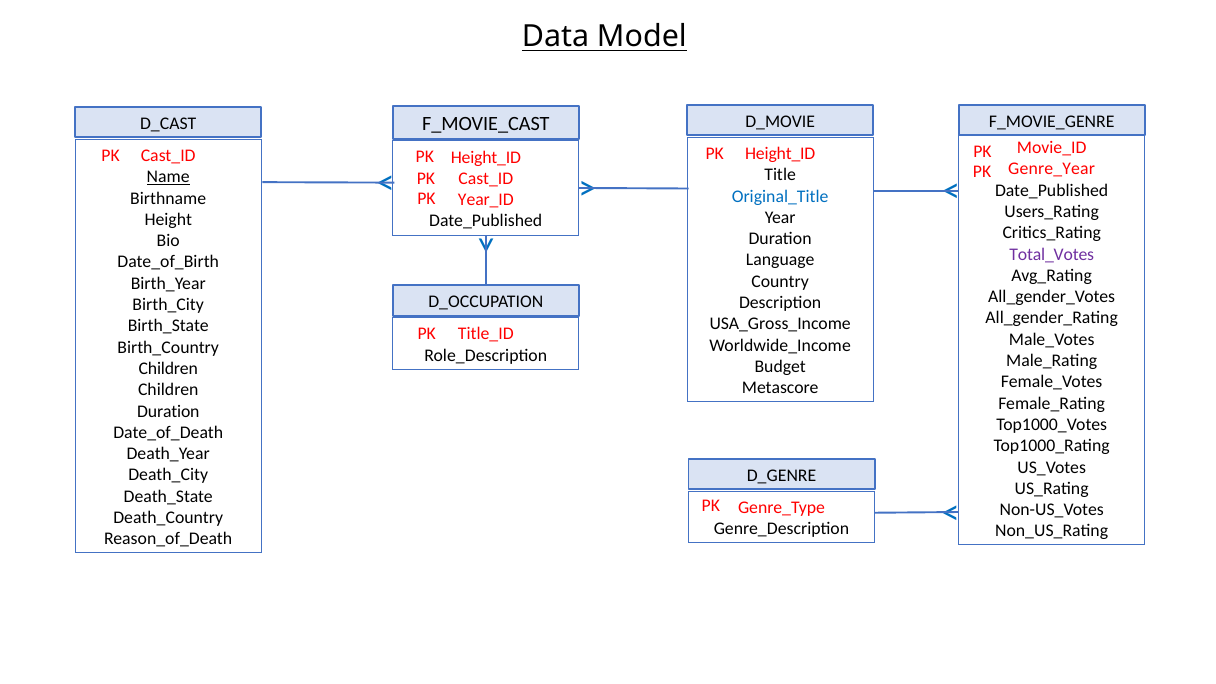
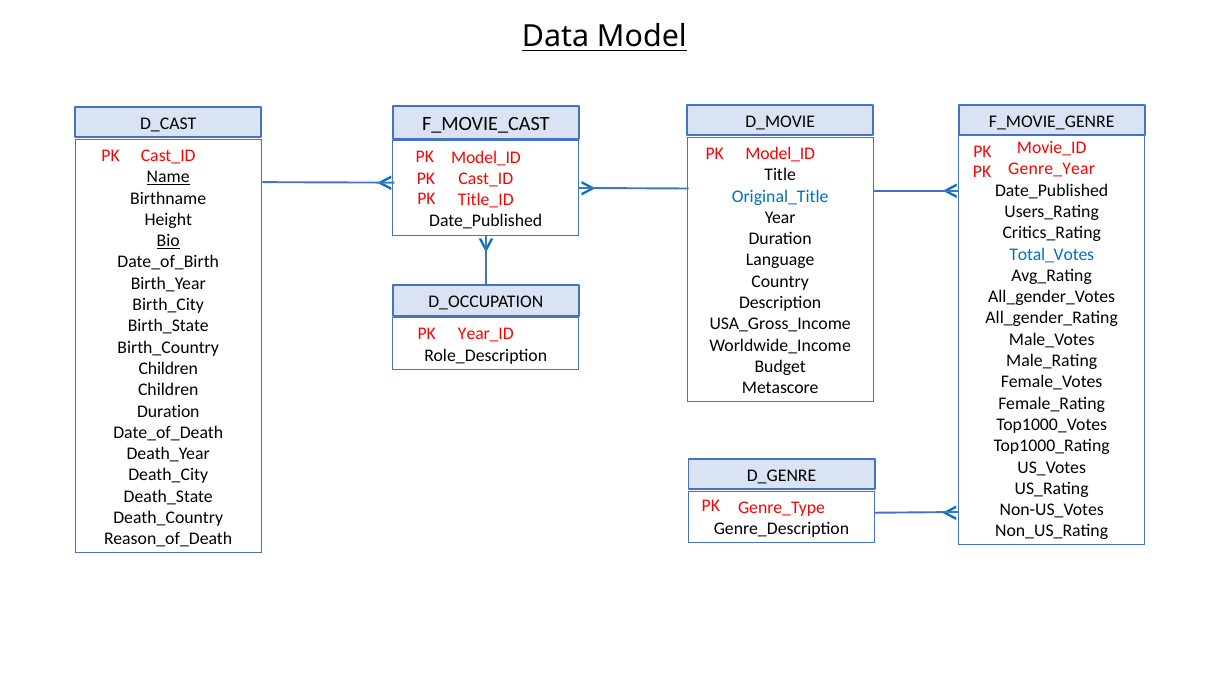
Height_ID at (780, 154): Height_ID -> Model_ID
Height_ID at (486, 157): Height_ID -> Model_ID
Year_ID: Year_ID -> Title_ID
Bio underline: none -> present
Total_Votes colour: purple -> blue
Title_ID: Title_ID -> Year_ID
